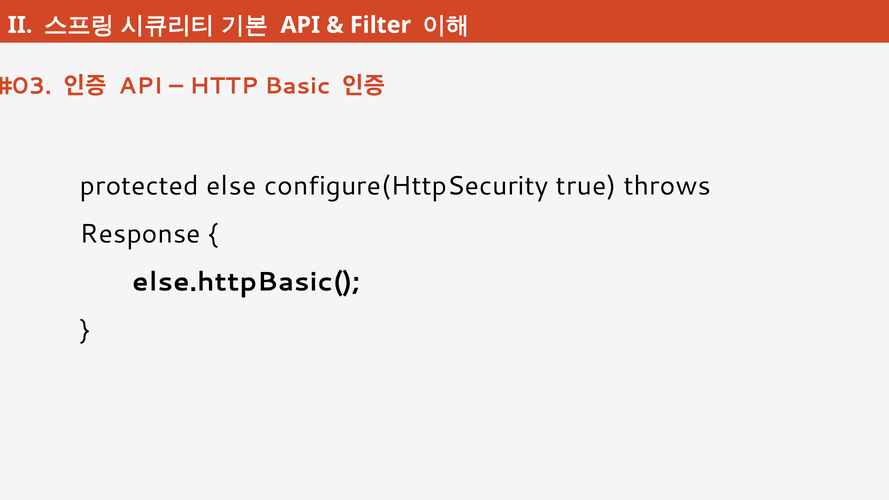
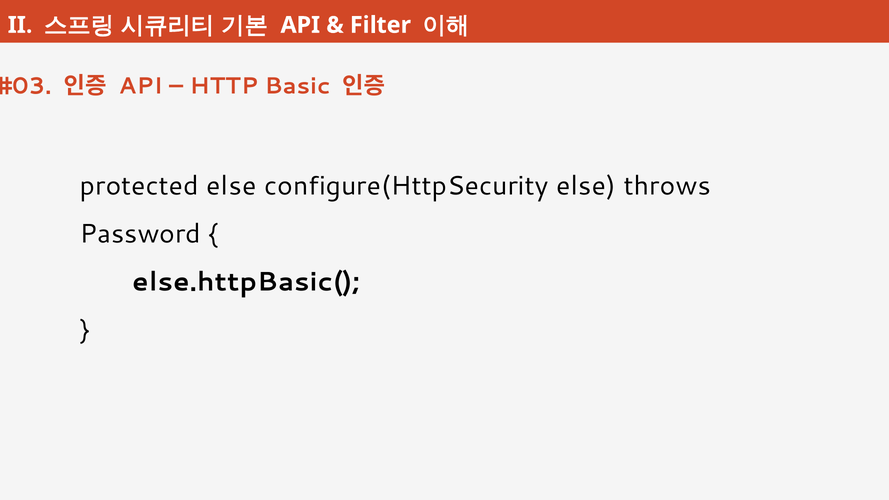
configure(HttpSecurity true: true -> else
Response: Response -> Password
